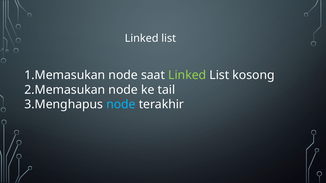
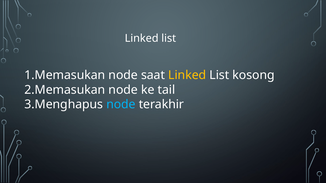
Linked at (187, 75) colour: light green -> yellow
